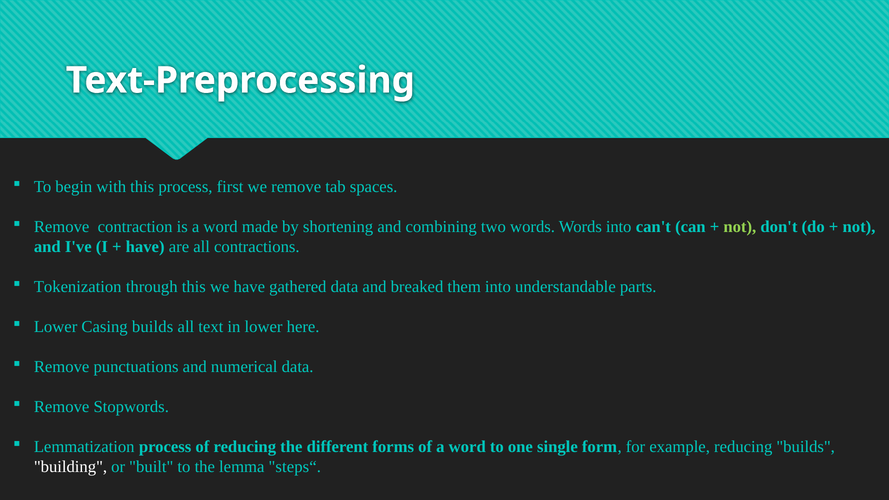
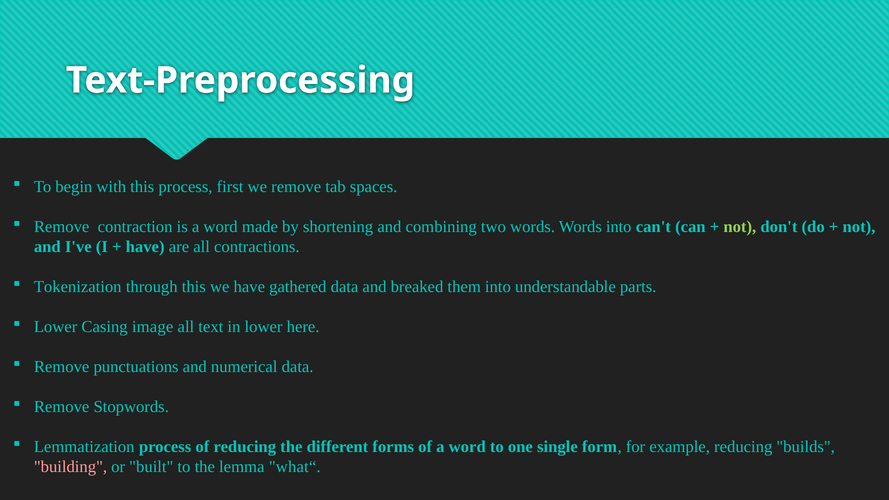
Casing builds: builds -> image
building colour: white -> pink
steps“: steps“ -> what“
